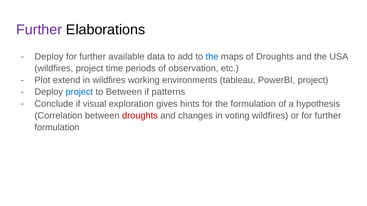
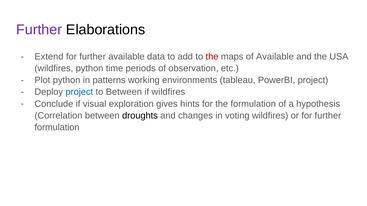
Deploy at (49, 57): Deploy -> Extend
the at (212, 57) colour: blue -> red
of Droughts: Droughts -> Available
wildfires project: project -> python
Plot extend: extend -> python
in wildfires: wildfires -> patterns
if patterns: patterns -> wildfires
droughts at (140, 116) colour: red -> black
